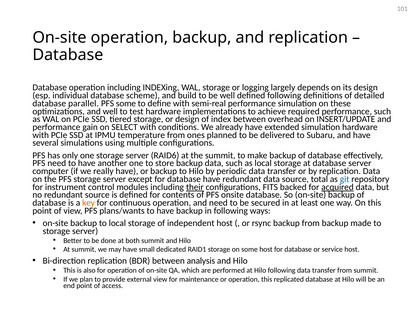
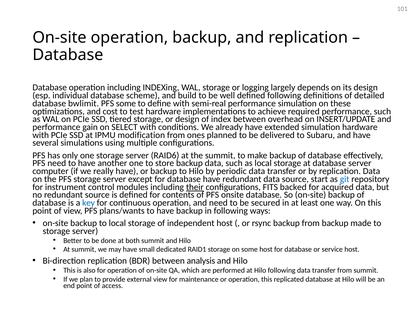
parallel: parallel -> bwlimit
and well: well -> cost
temperature: temperature -> modification
total: total -> start
acquired underline: present -> none
key colour: orange -> blue
